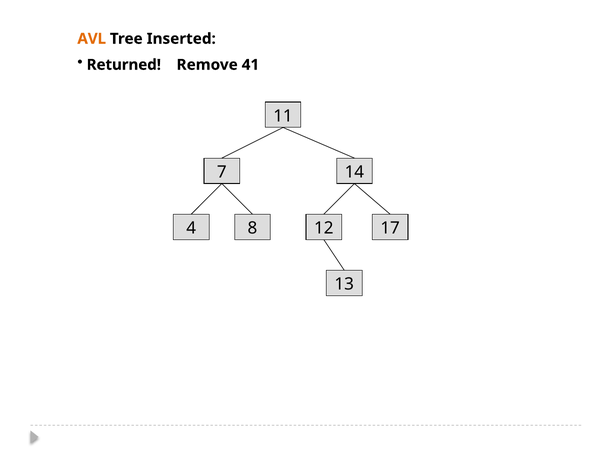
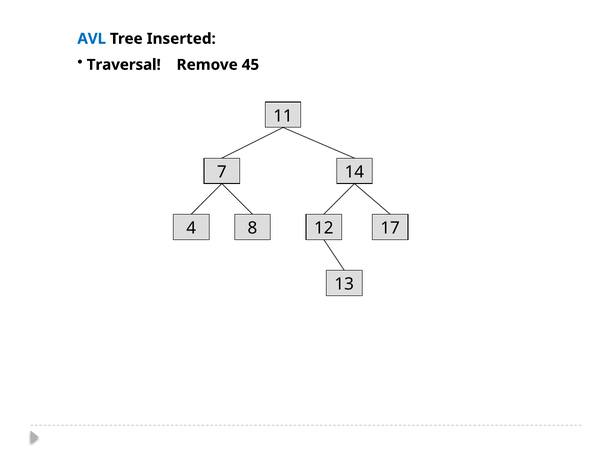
AVL colour: orange -> blue
Returned: Returned -> Traversal
41: 41 -> 45
